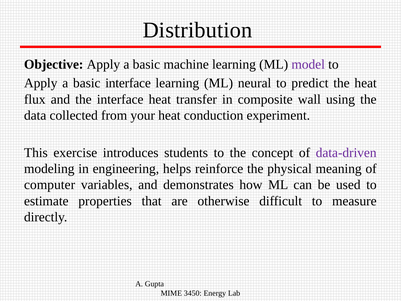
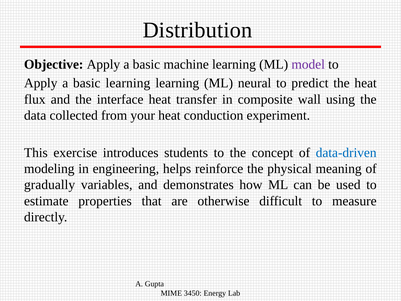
basic interface: interface -> learning
data-driven colour: purple -> blue
computer: computer -> gradually
